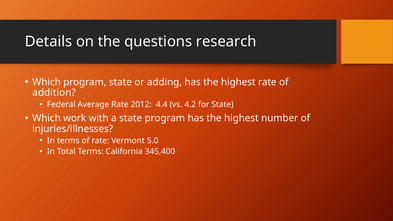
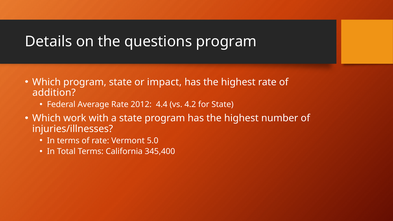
questions research: research -> program
adding: adding -> impact
